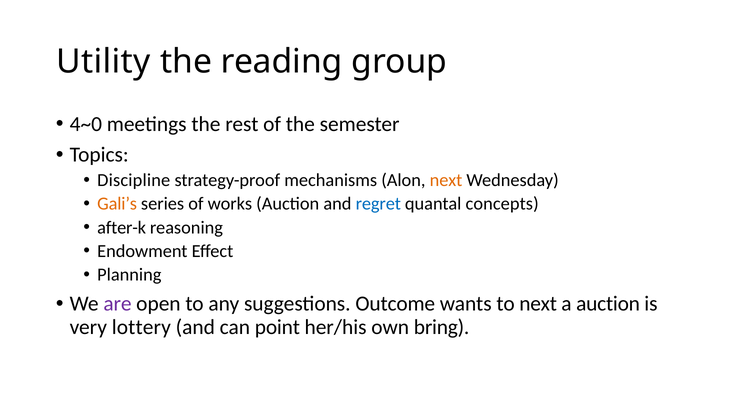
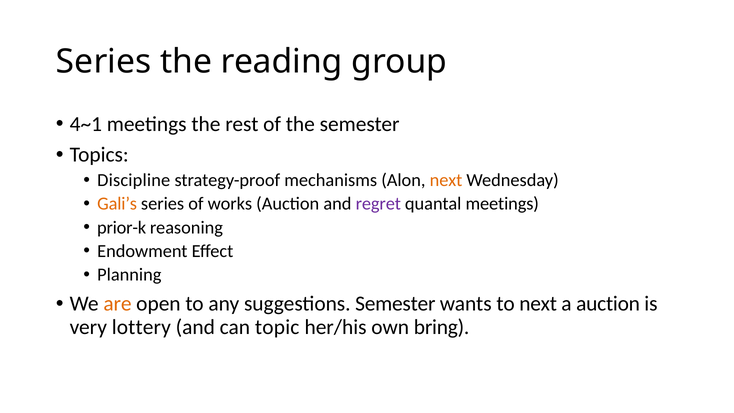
Utility at (104, 62): Utility -> Series
4~0: 4~0 -> 4~1
regret colour: blue -> purple
quantal concepts: concepts -> meetings
after-k: after-k -> prior-k
are colour: purple -> orange
suggestions Outcome: Outcome -> Semester
point: point -> topic
